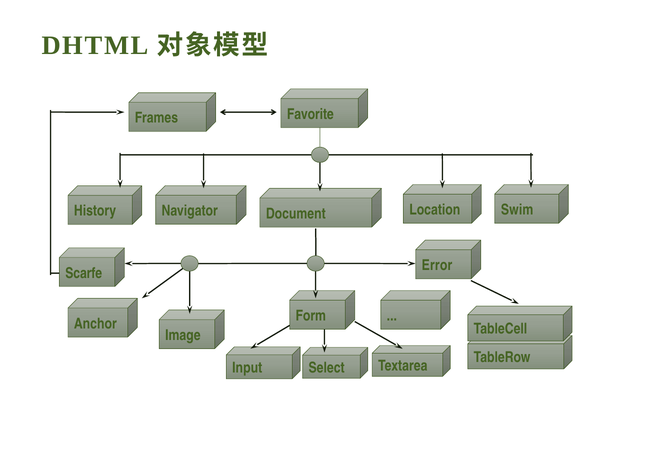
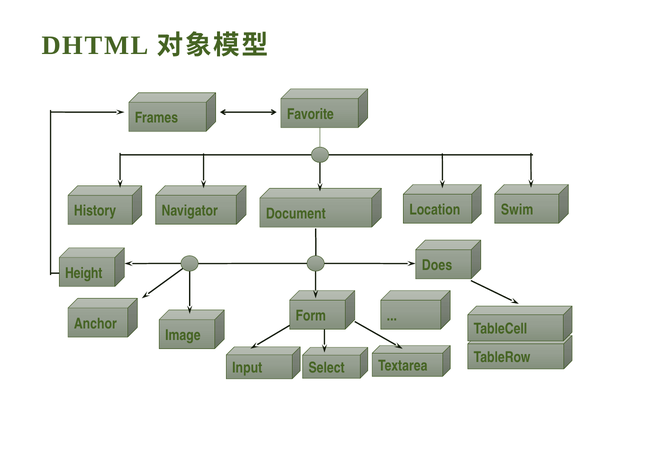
Error: Error -> Does
Scarfe: Scarfe -> Height
